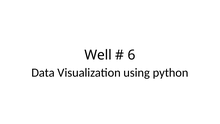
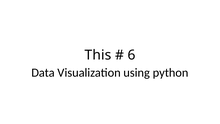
Well: Well -> This
